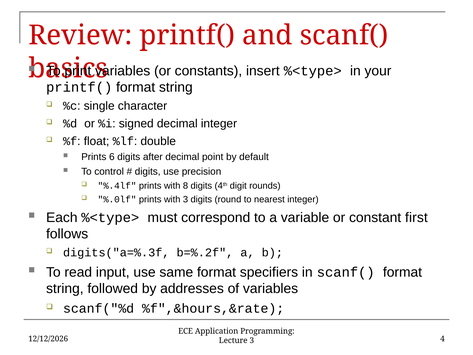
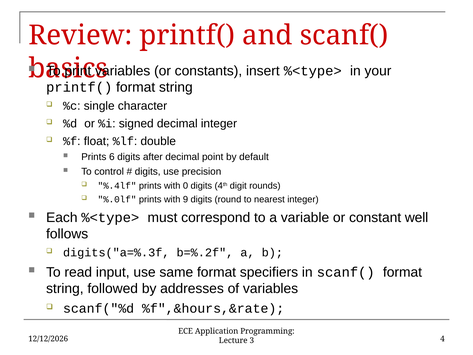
8: 8 -> 0
with 3: 3 -> 9
first: first -> well
